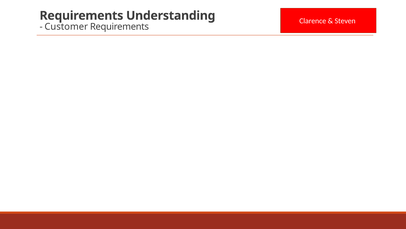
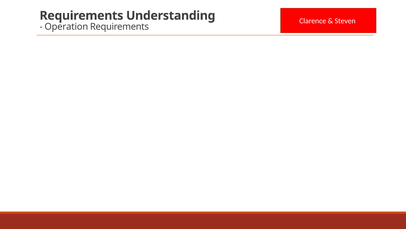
Customer: Customer -> Operation
